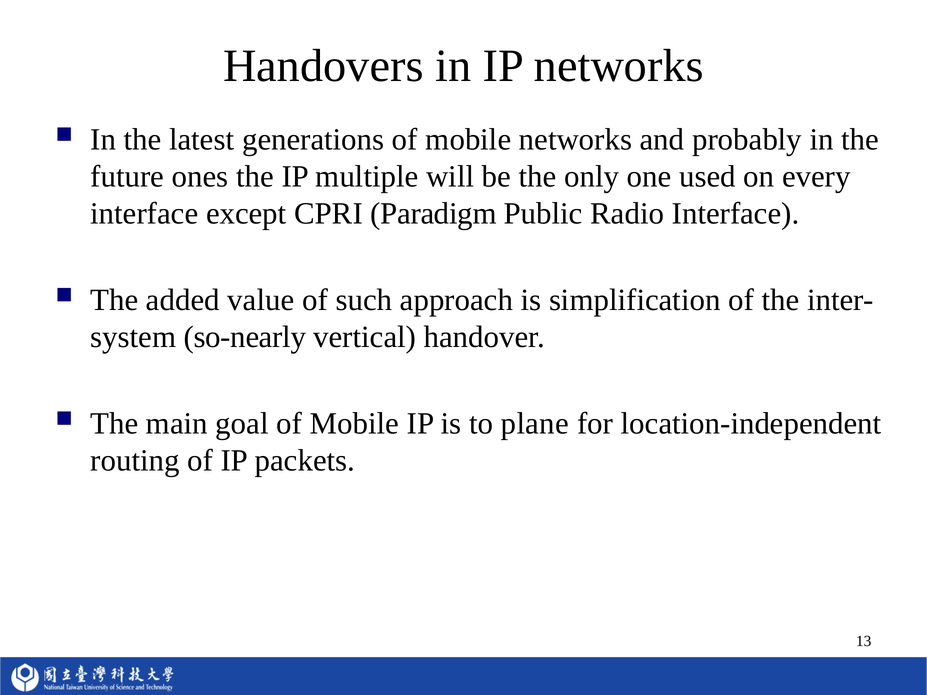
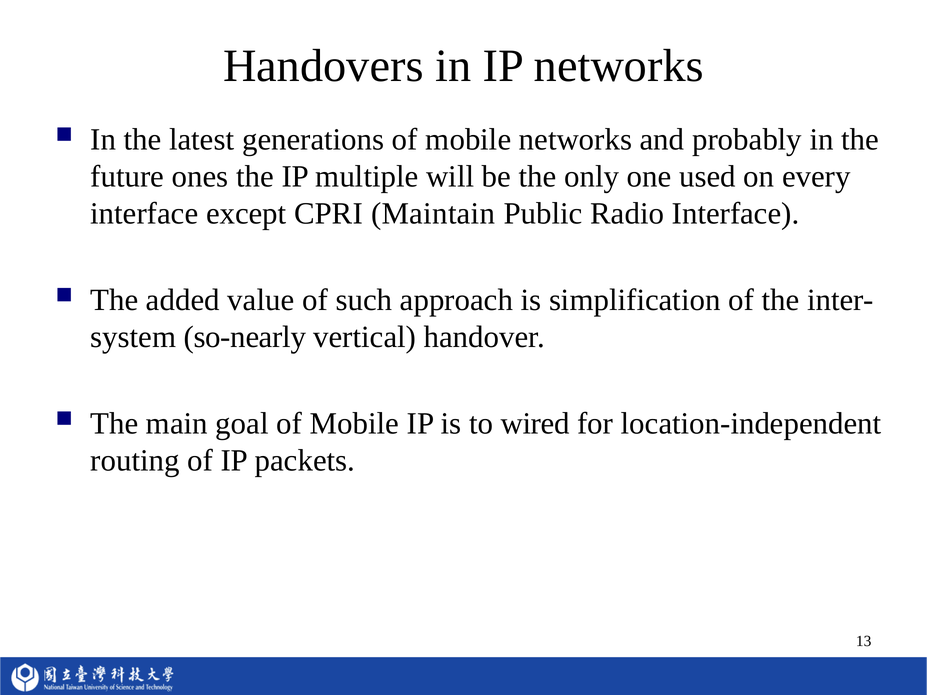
Paradigm: Paradigm -> Maintain
plane: plane -> wired
